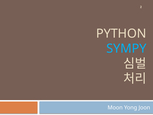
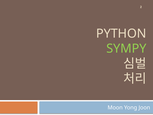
SYMPY colour: light blue -> light green
